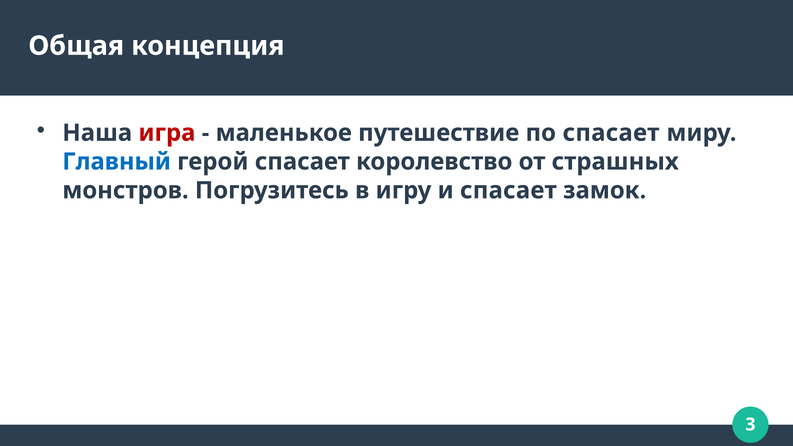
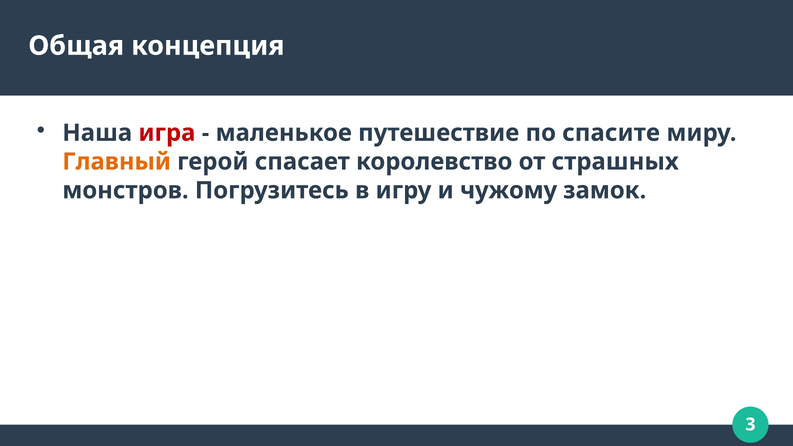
по спасает: спасает -> спасите
Главный colour: blue -> orange
и спасает: спасает -> чужому
